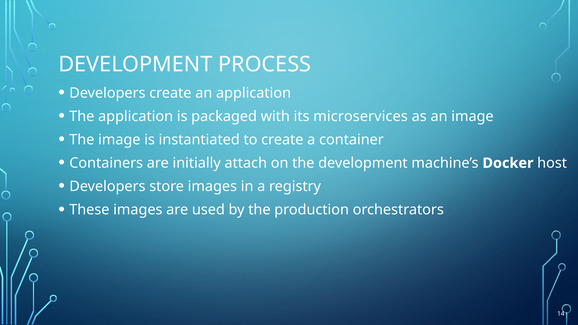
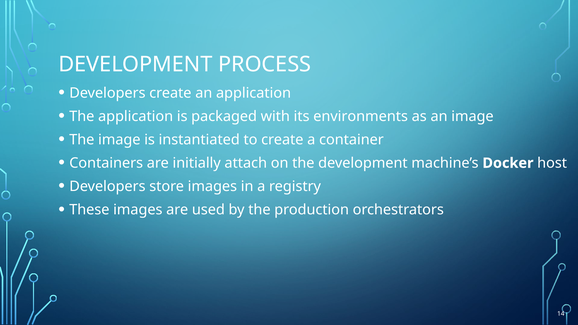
microservices: microservices -> environments
